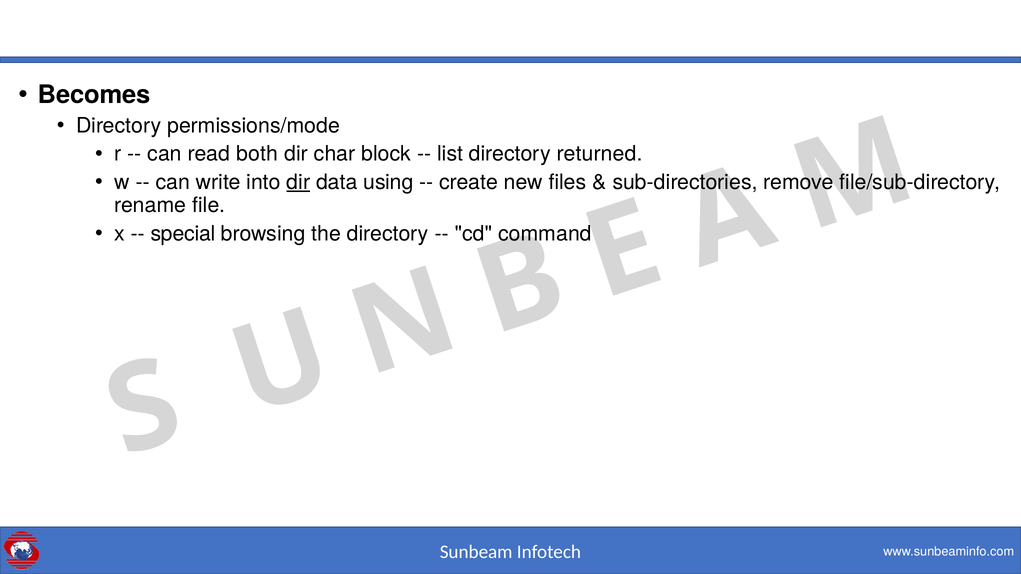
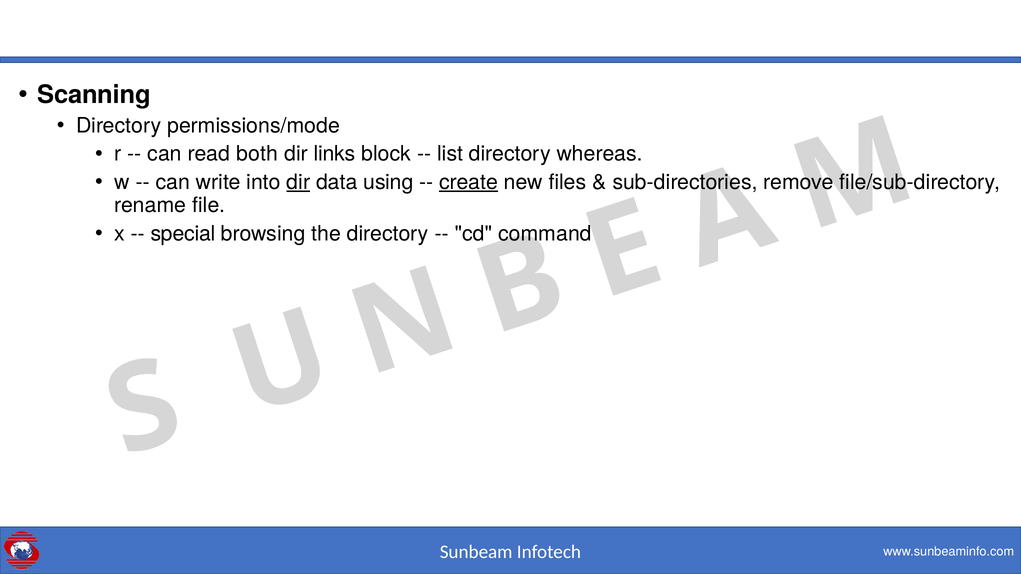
Becomes: Becomes -> Scanning
char: char -> links
returned: returned -> whereas
create underline: none -> present
